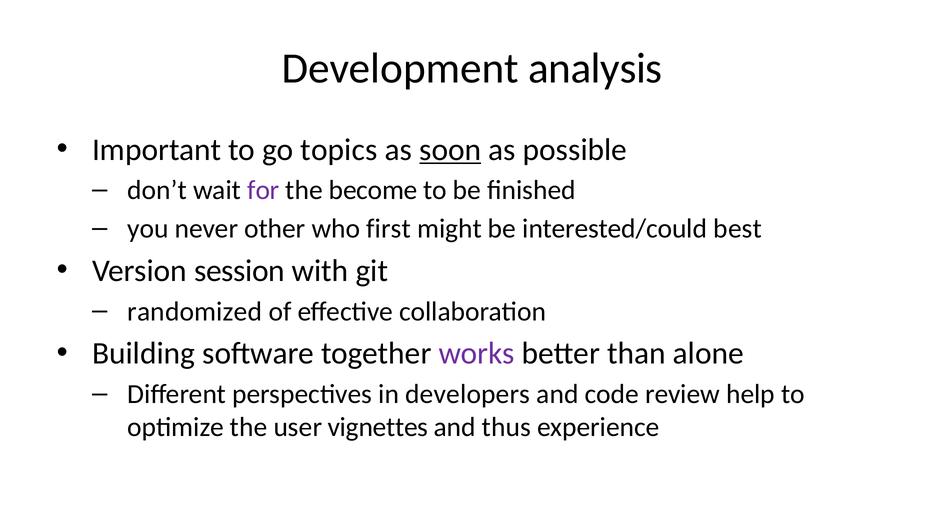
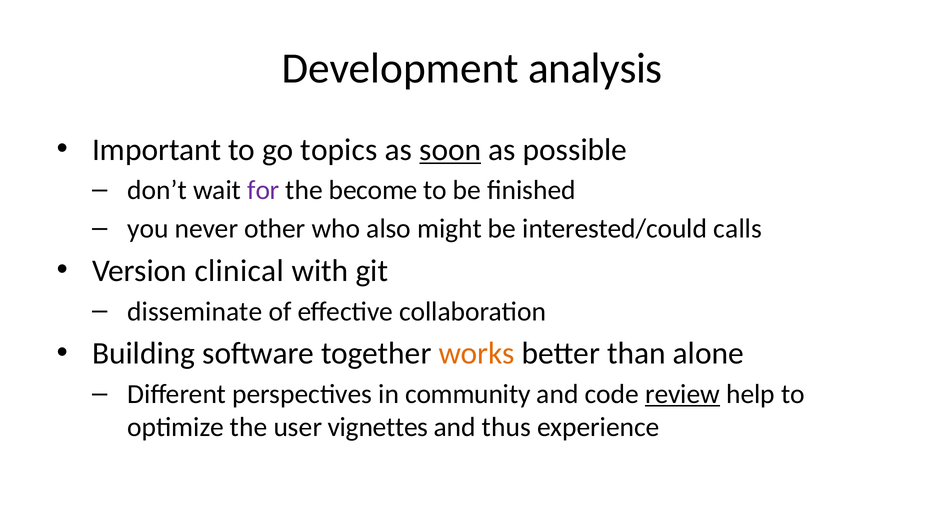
first: first -> also
best: best -> calls
session: session -> clinical
randomized: randomized -> disseminate
works colour: purple -> orange
developers: developers -> community
review underline: none -> present
